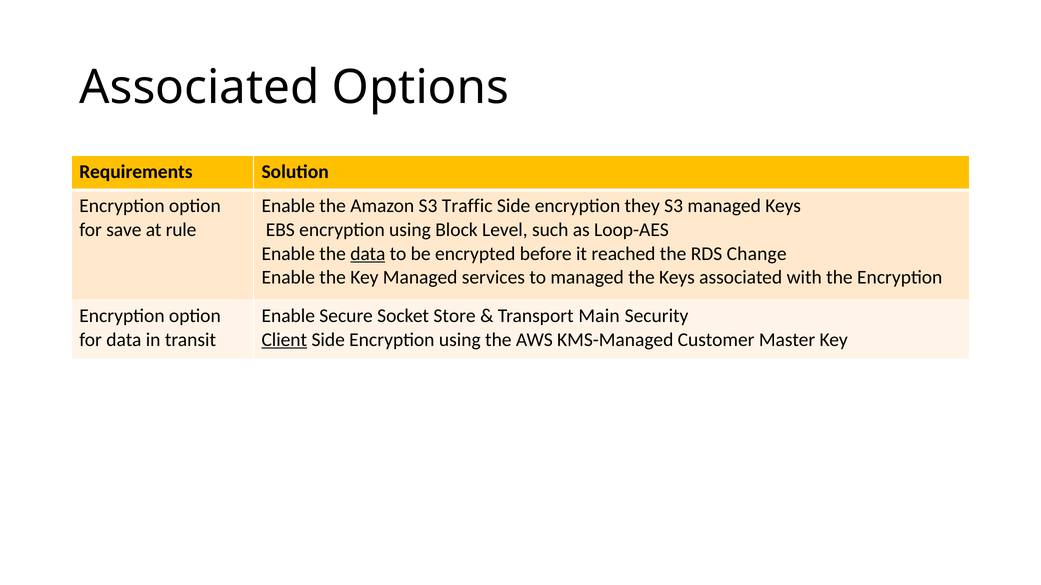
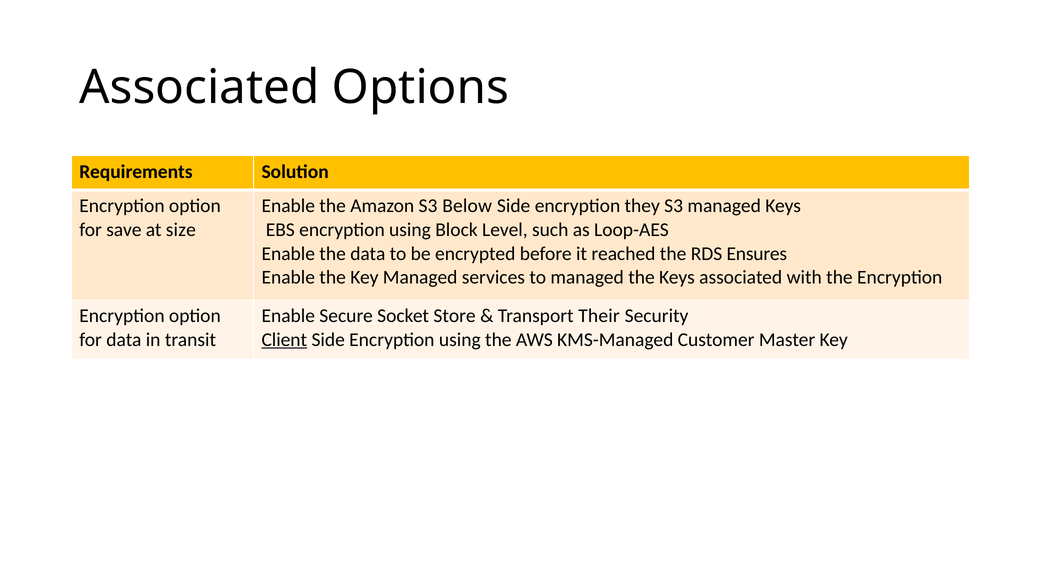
Traffic: Traffic -> Below
rule: rule -> size
data at (368, 254) underline: present -> none
Change: Change -> Ensures
Main: Main -> Their
